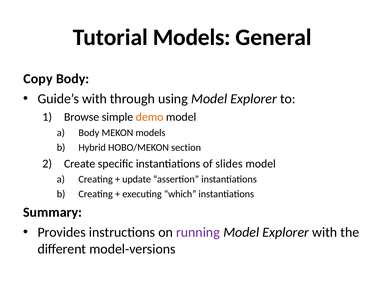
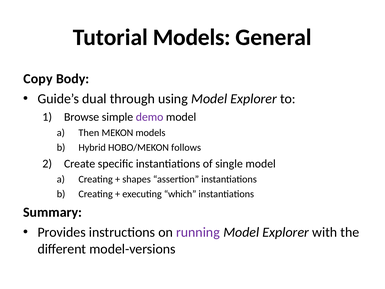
Guide’s with: with -> dual
demo colour: orange -> purple
Body at (89, 133): Body -> Then
section: section -> follows
slides: slides -> single
update: update -> shapes
